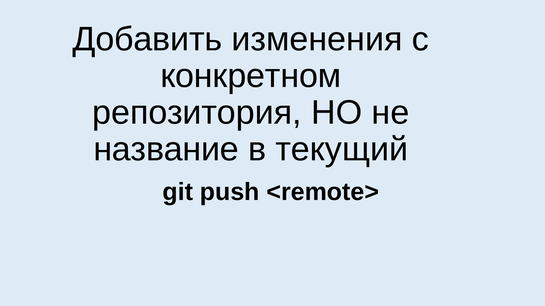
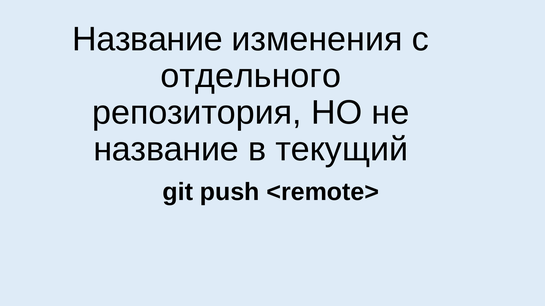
Добавить at (147, 39): Добавить -> Название
конкретном: конкретном -> отдельного
